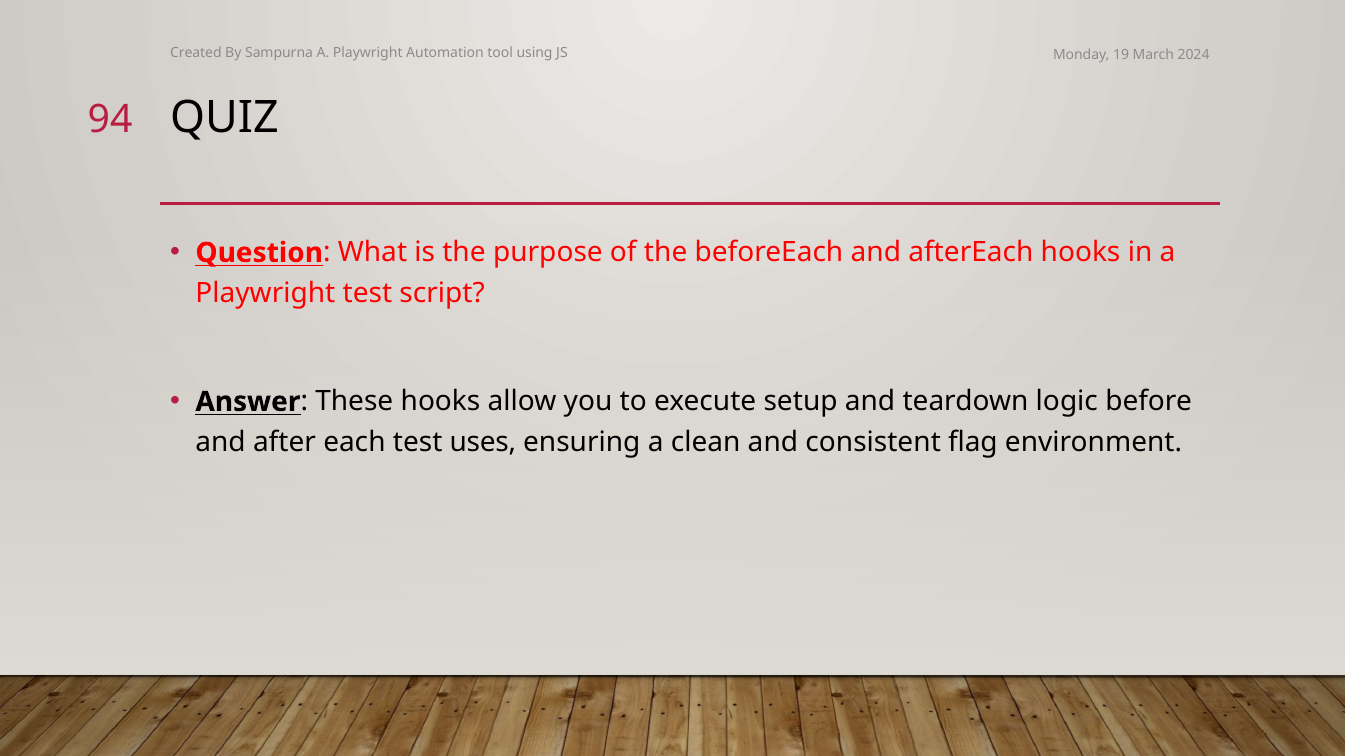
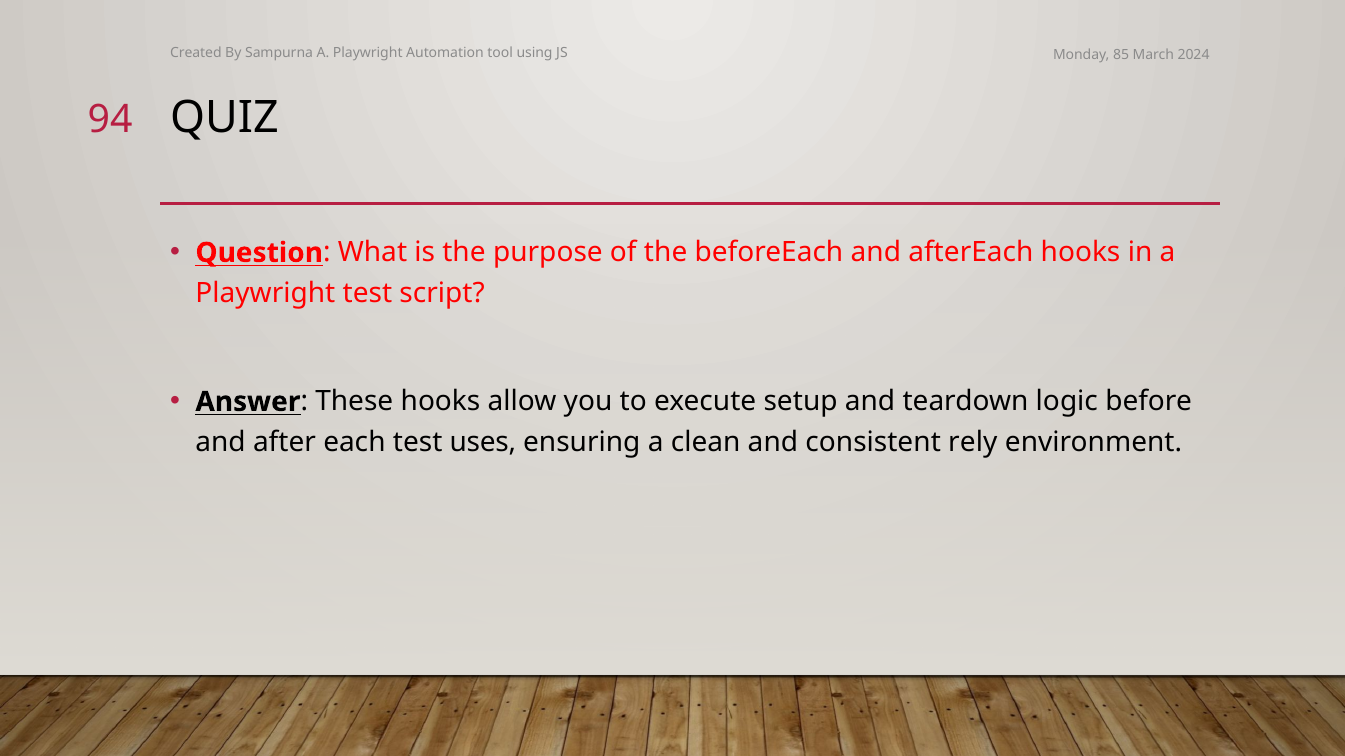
19: 19 -> 85
flag: flag -> rely
